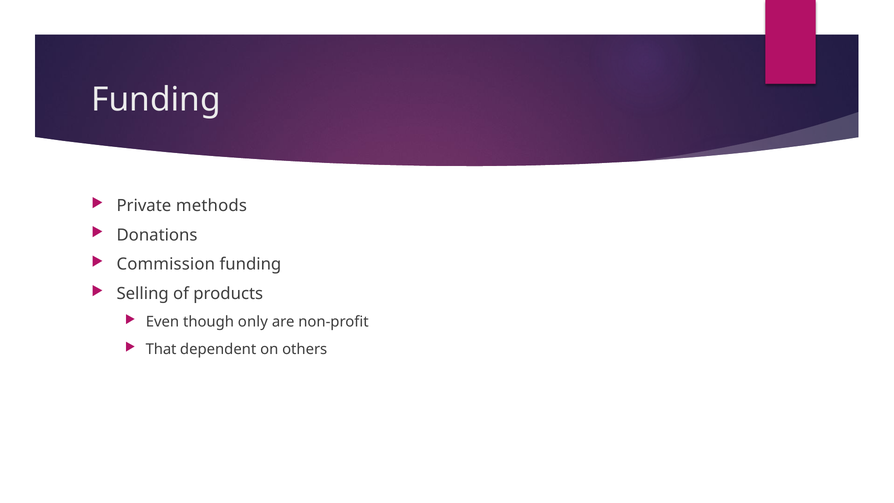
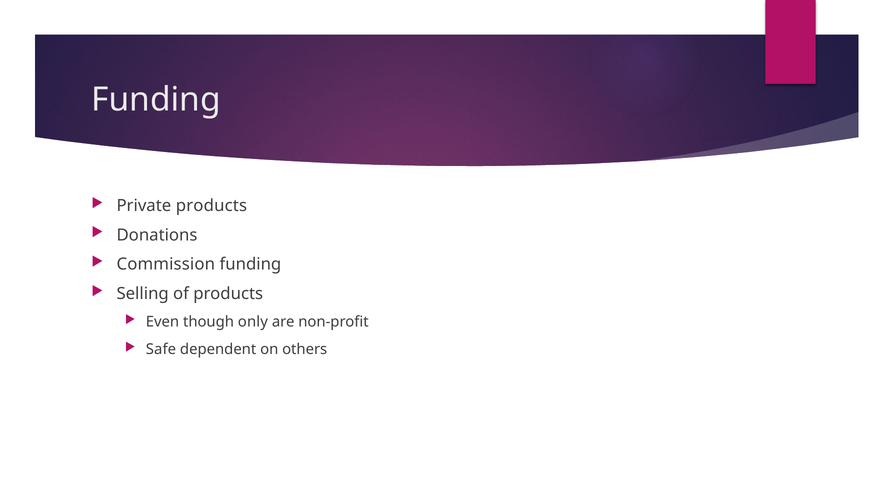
Private methods: methods -> products
That: That -> Safe
